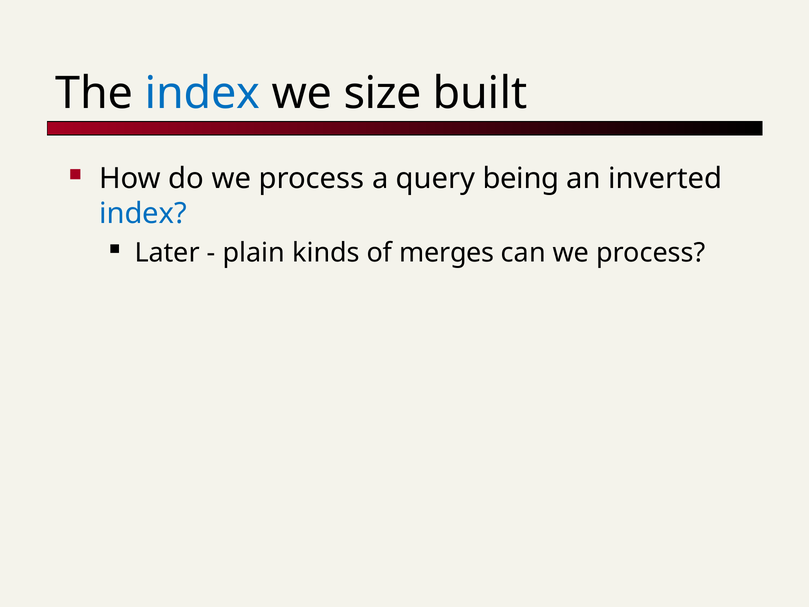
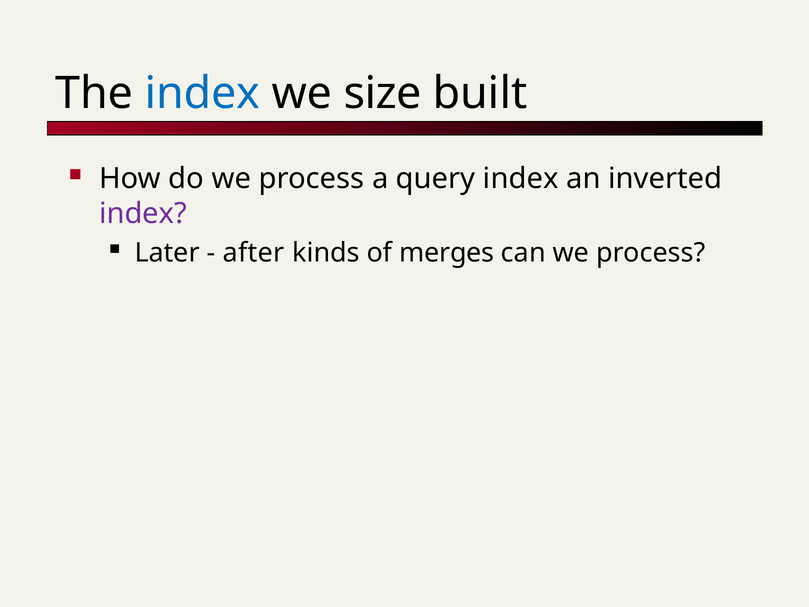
query being: being -> index
index at (143, 214) colour: blue -> purple
plain: plain -> after
